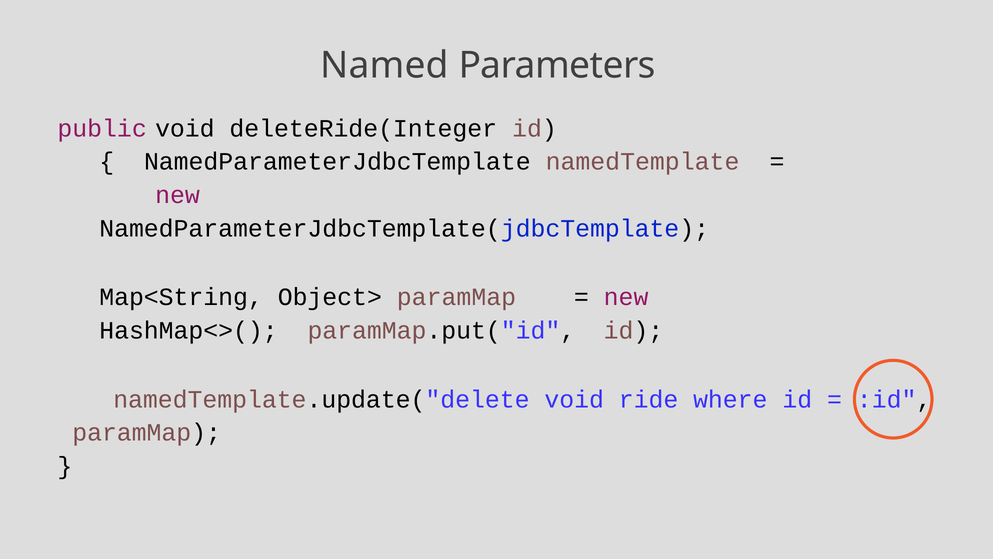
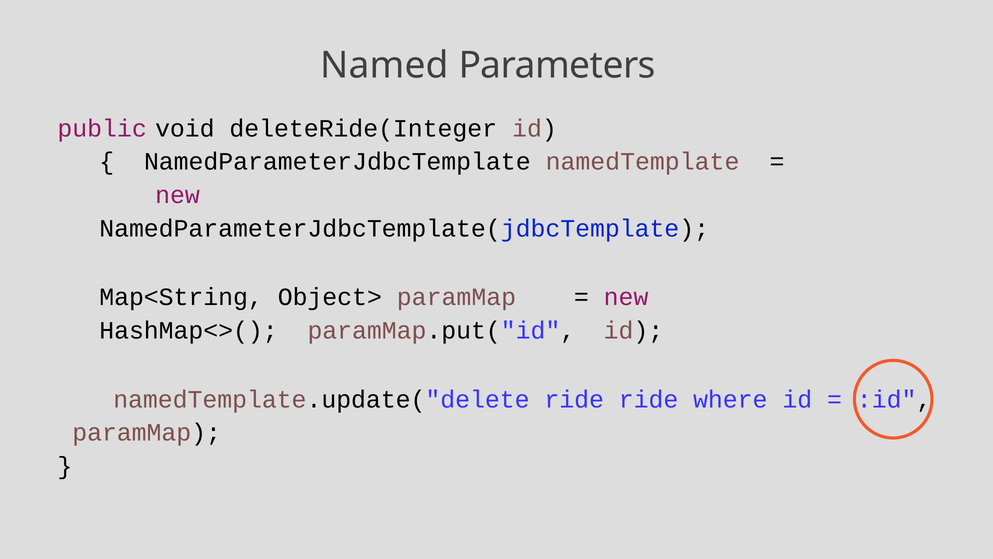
namedTemplate.update("delete void: void -> ride
